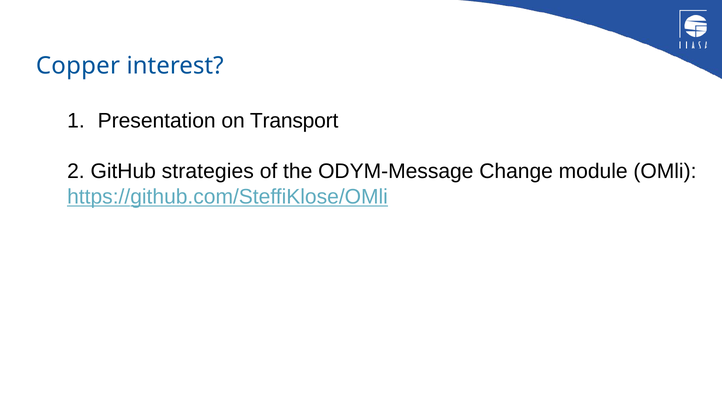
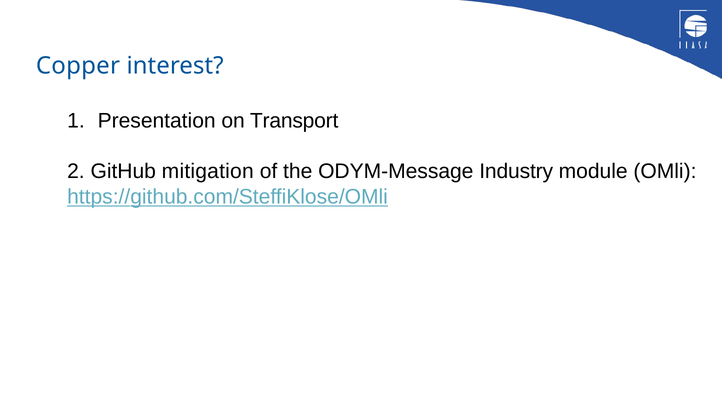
strategies: strategies -> mitigation
Change: Change -> Industry
